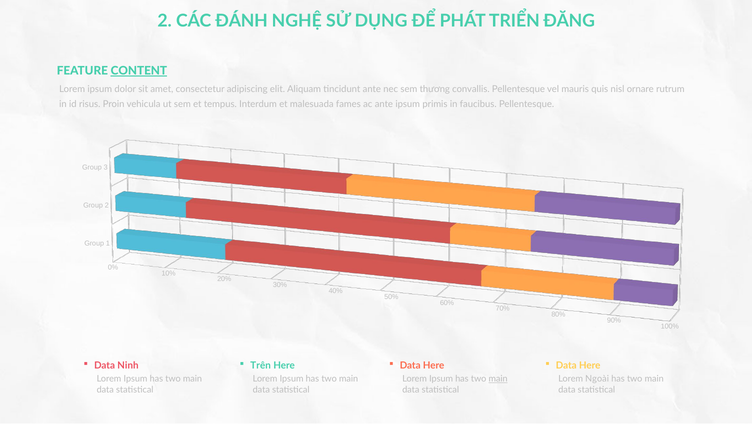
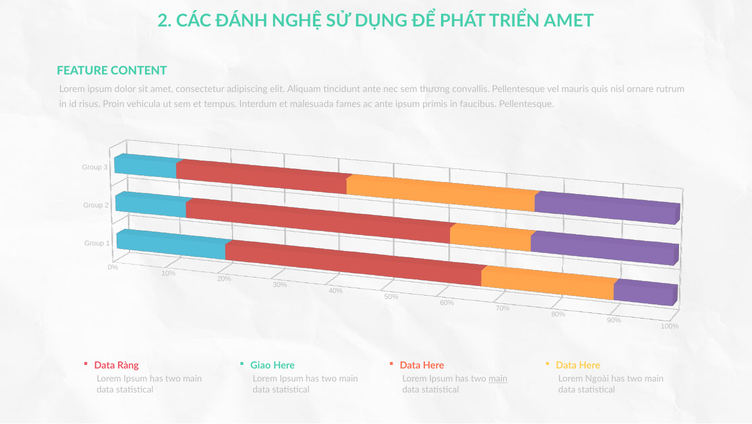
TRIỂN ĐĂNG: ĐĂNG -> AMET
CONTENT underline: present -> none
Ninh: Ninh -> Ràng
Trên: Trên -> Giao
